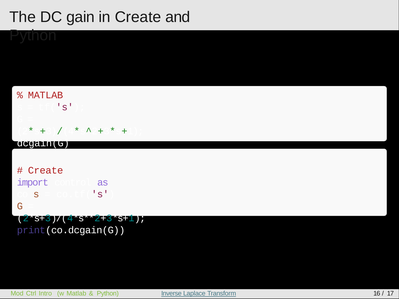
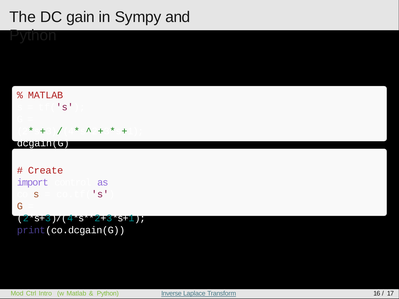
in Create: Create -> Sympy
